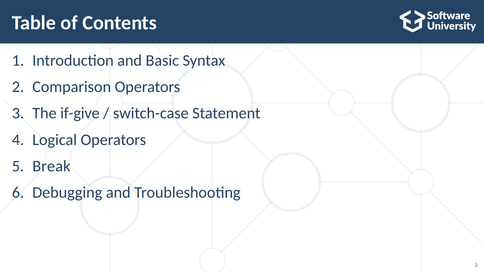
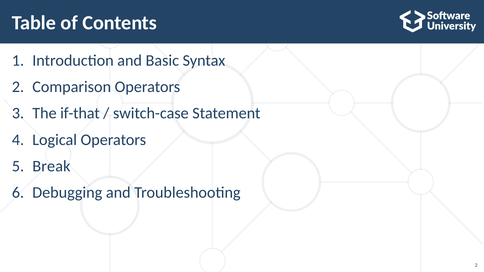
if-give: if-give -> if-that
